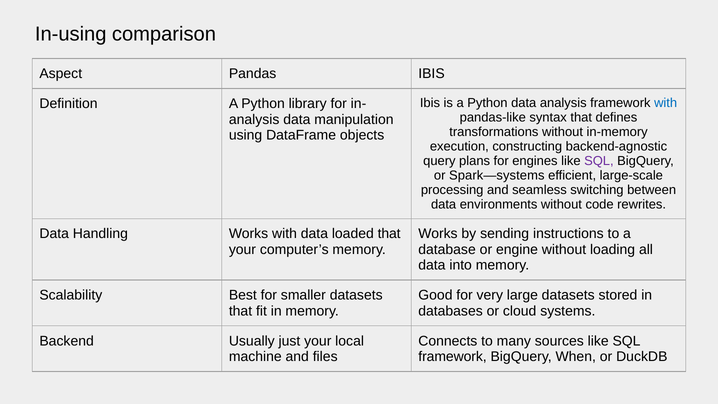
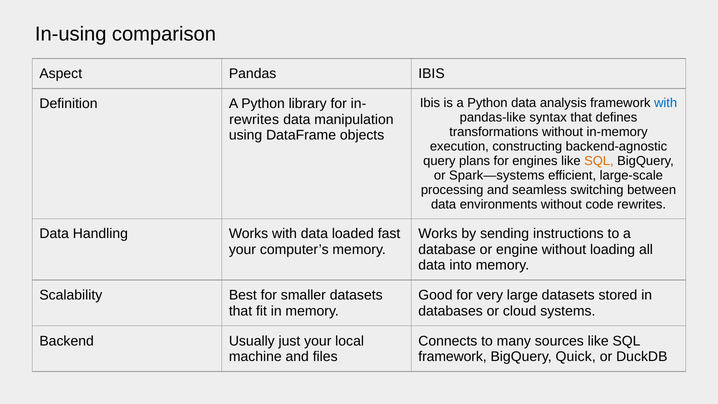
analysis at (254, 119): analysis -> rewrites
SQL at (599, 161) colour: purple -> orange
loaded that: that -> fast
When: When -> Quick
